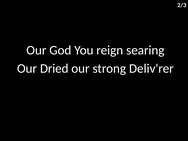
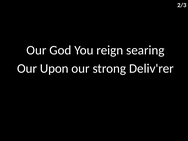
Dried: Dried -> Upon
